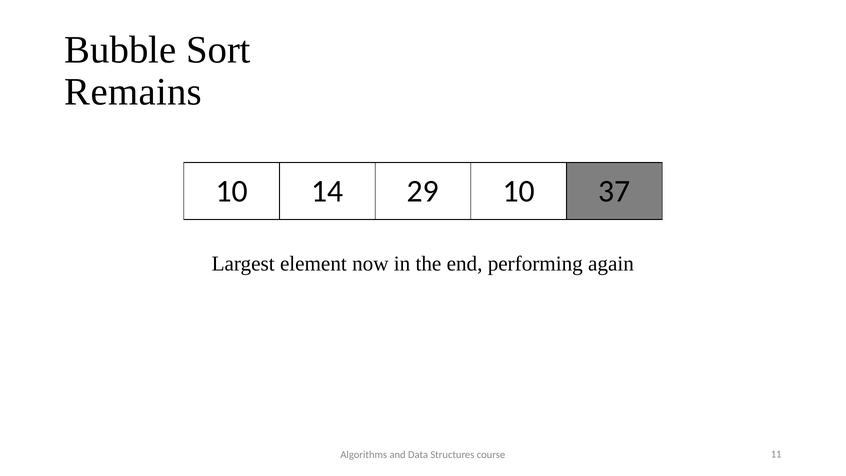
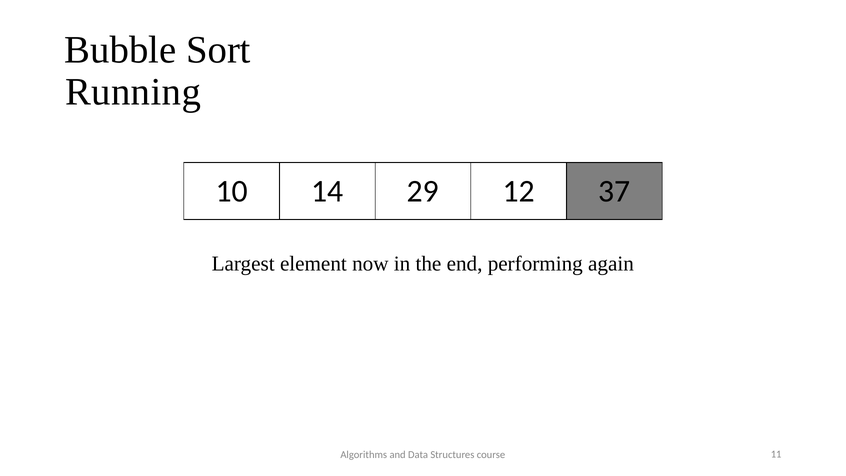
Remains: Remains -> Running
29 10: 10 -> 12
